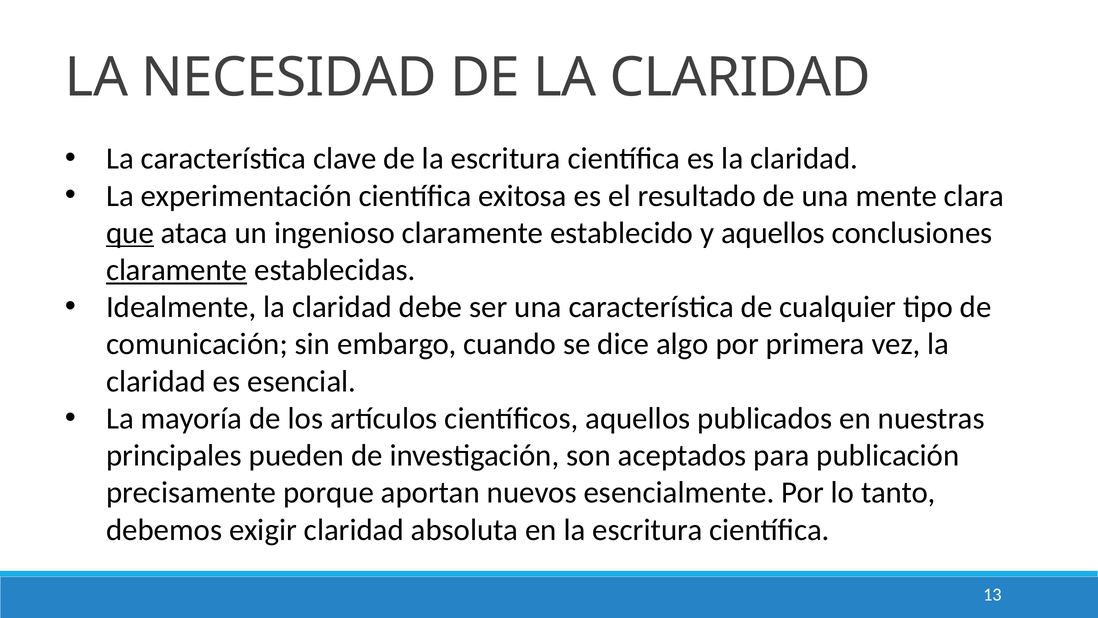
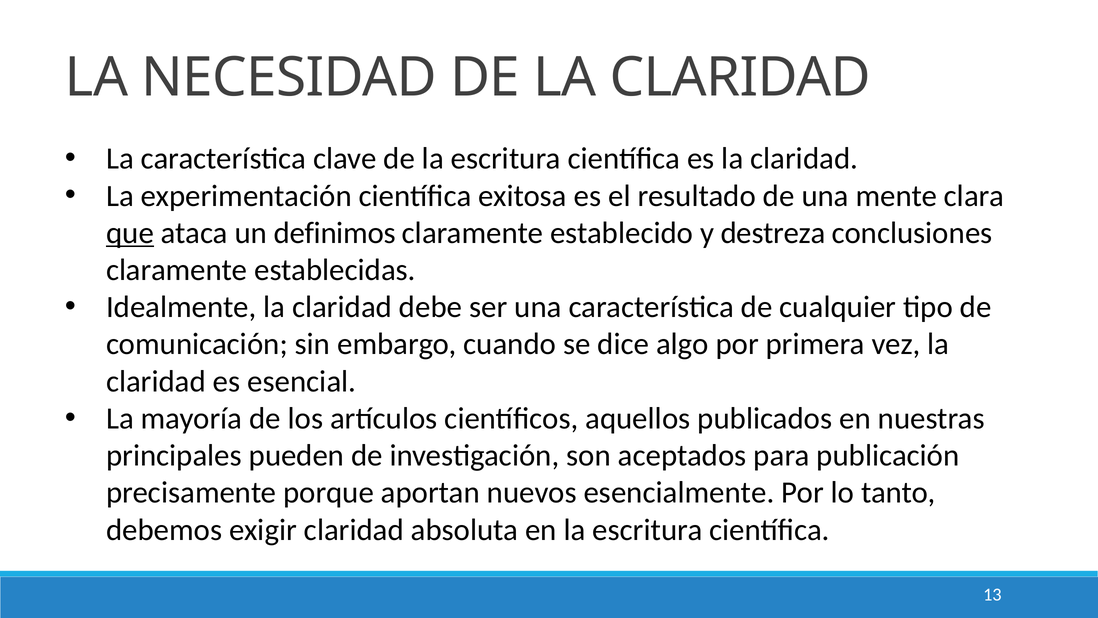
ingenioso: ingenioso -> definimos
y aquellos: aquellos -> destreza
claramente at (177, 270) underline: present -> none
